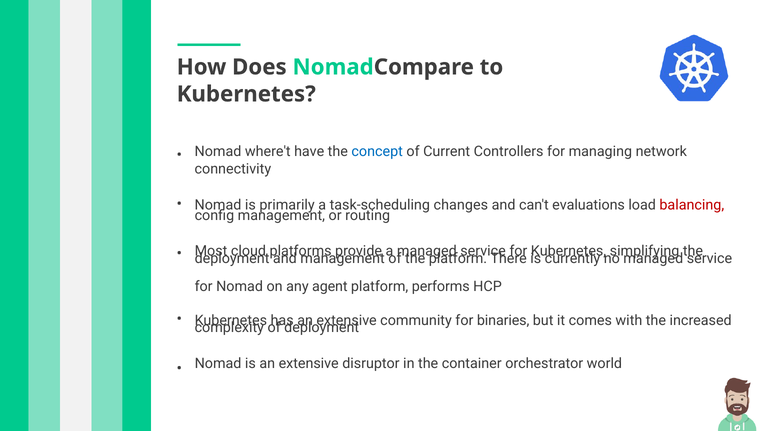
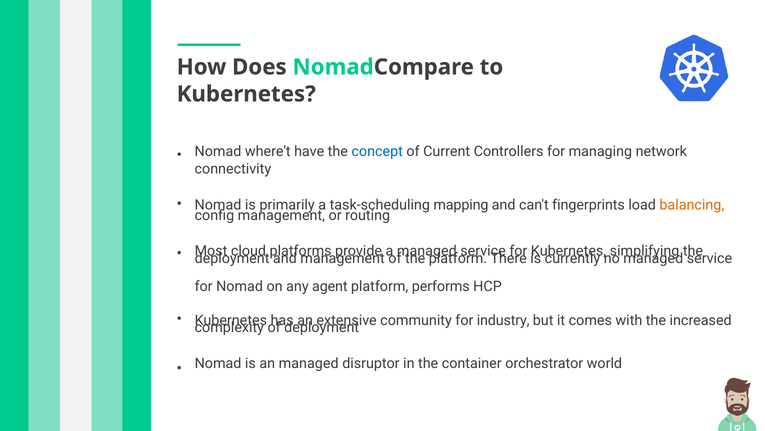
changes: changes -> mapping
evaluations: evaluations -> fingerprints
balancing colour: red -> orange
binaries: binaries -> industry
is an extensive: extensive -> managed
